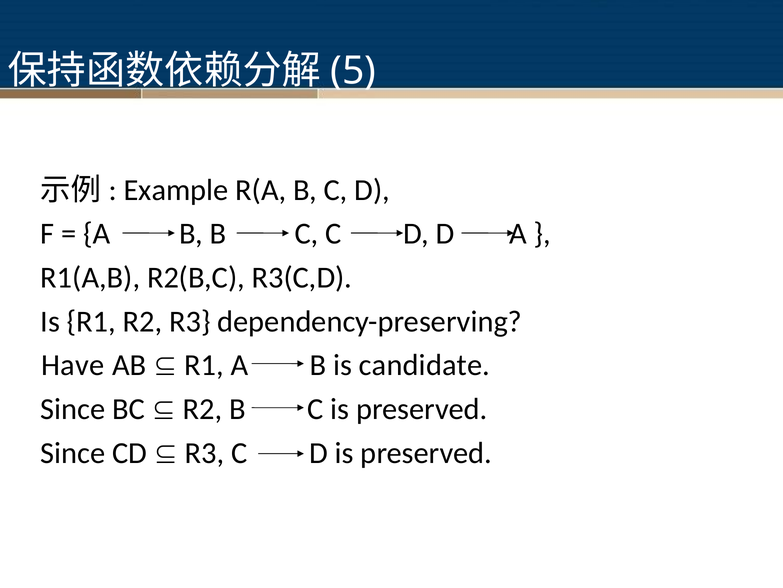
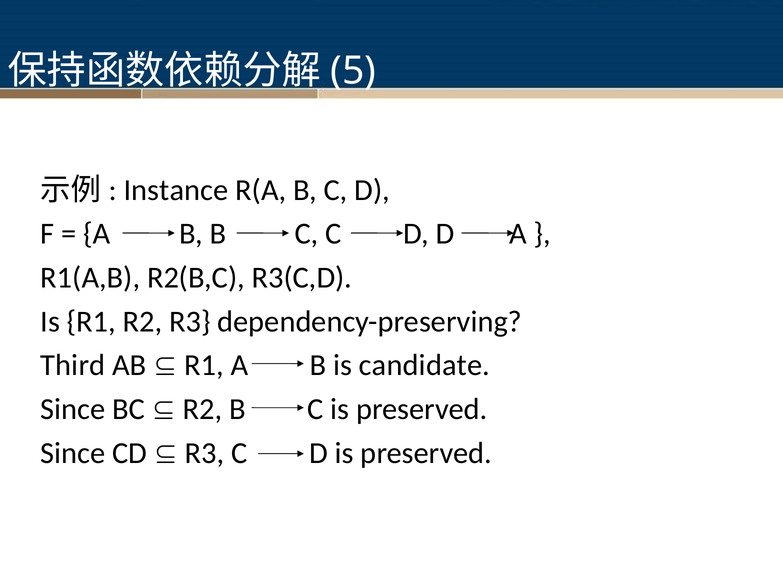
Example: Example -> Instance
Have: Have -> Third
